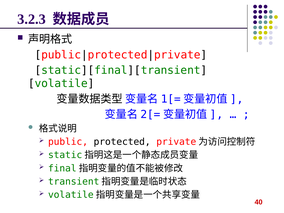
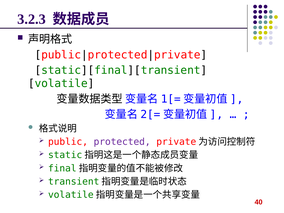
protected colour: black -> purple
